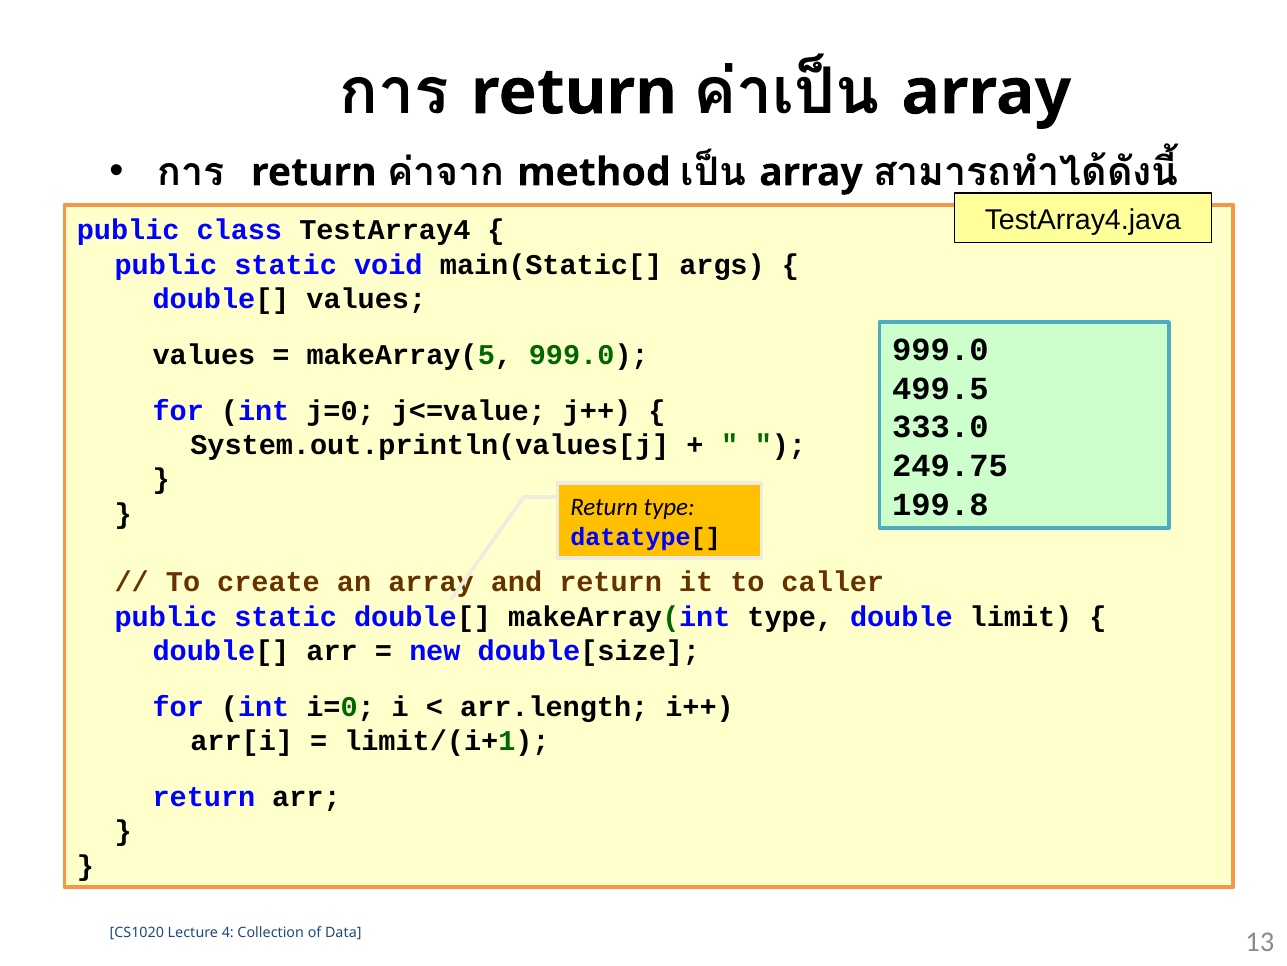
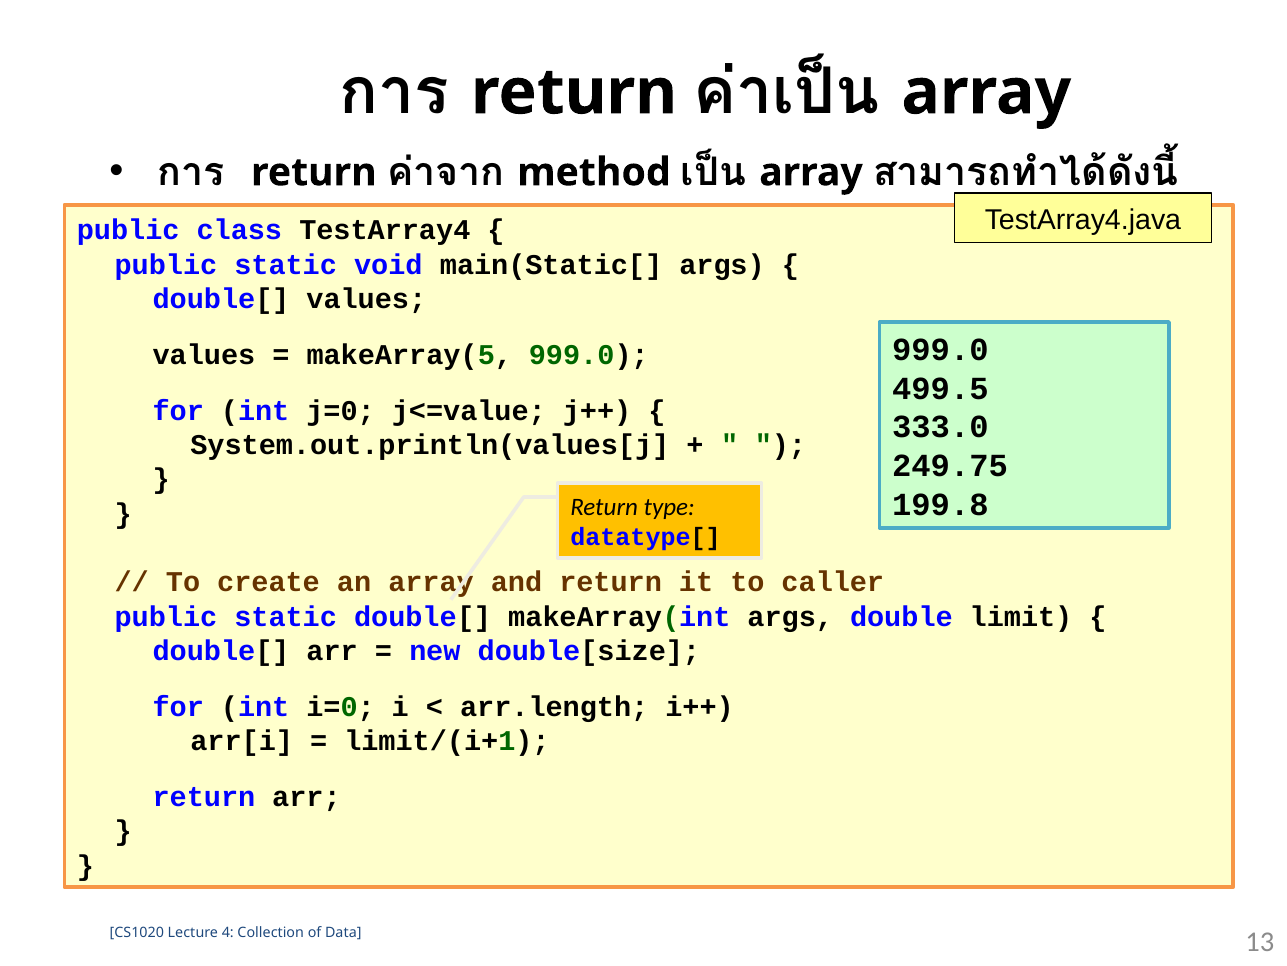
makeArray(int type: type -> args
